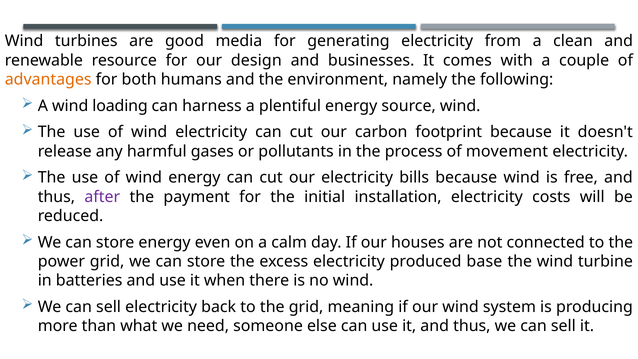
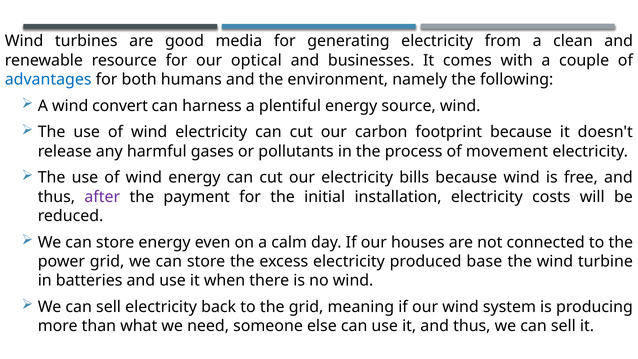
design: design -> optical
advantages colour: orange -> blue
loading: loading -> convert
